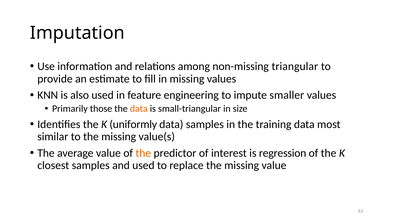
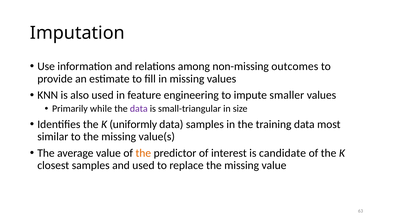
triangular: triangular -> outcomes
those: those -> while
data at (139, 109) colour: orange -> purple
regression: regression -> candidate
